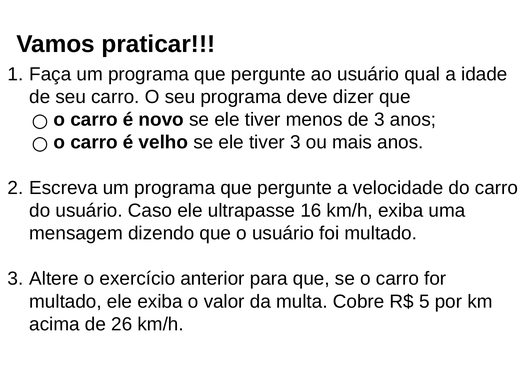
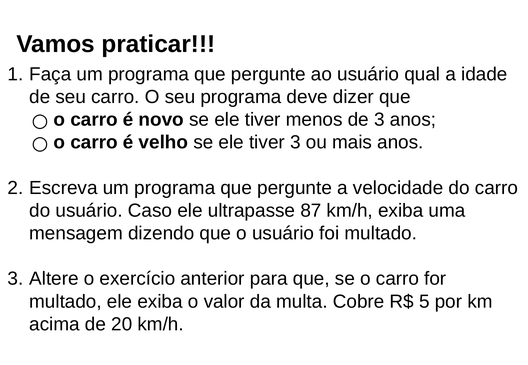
16: 16 -> 87
26: 26 -> 20
